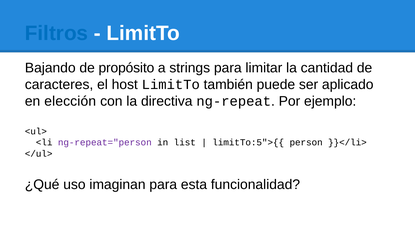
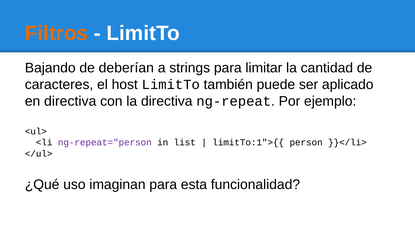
Filtros colour: blue -> orange
propósito: propósito -> deberían
en elección: elección -> directiva
limitTo:5">{{: limitTo:5">{{ -> limitTo:1">{{
